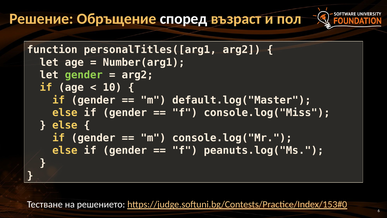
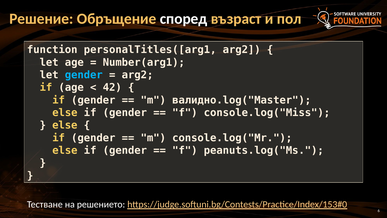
gender at (84, 75) colour: light green -> light blue
10: 10 -> 42
default.log("Master: default.log("Master -> валидно.log("Master
